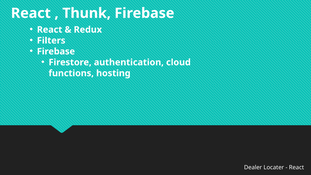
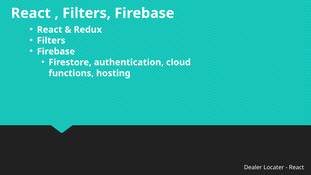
Thunk at (87, 13): Thunk -> Filters
